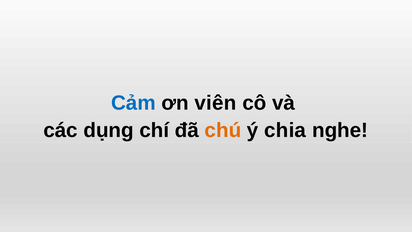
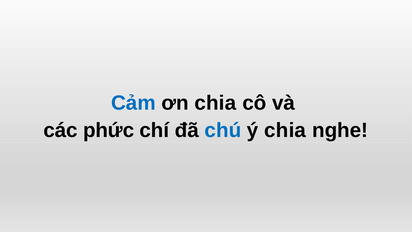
ơn viên: viên -> chia
dụng: dụng -> phức
chú colour: orange -> blue
